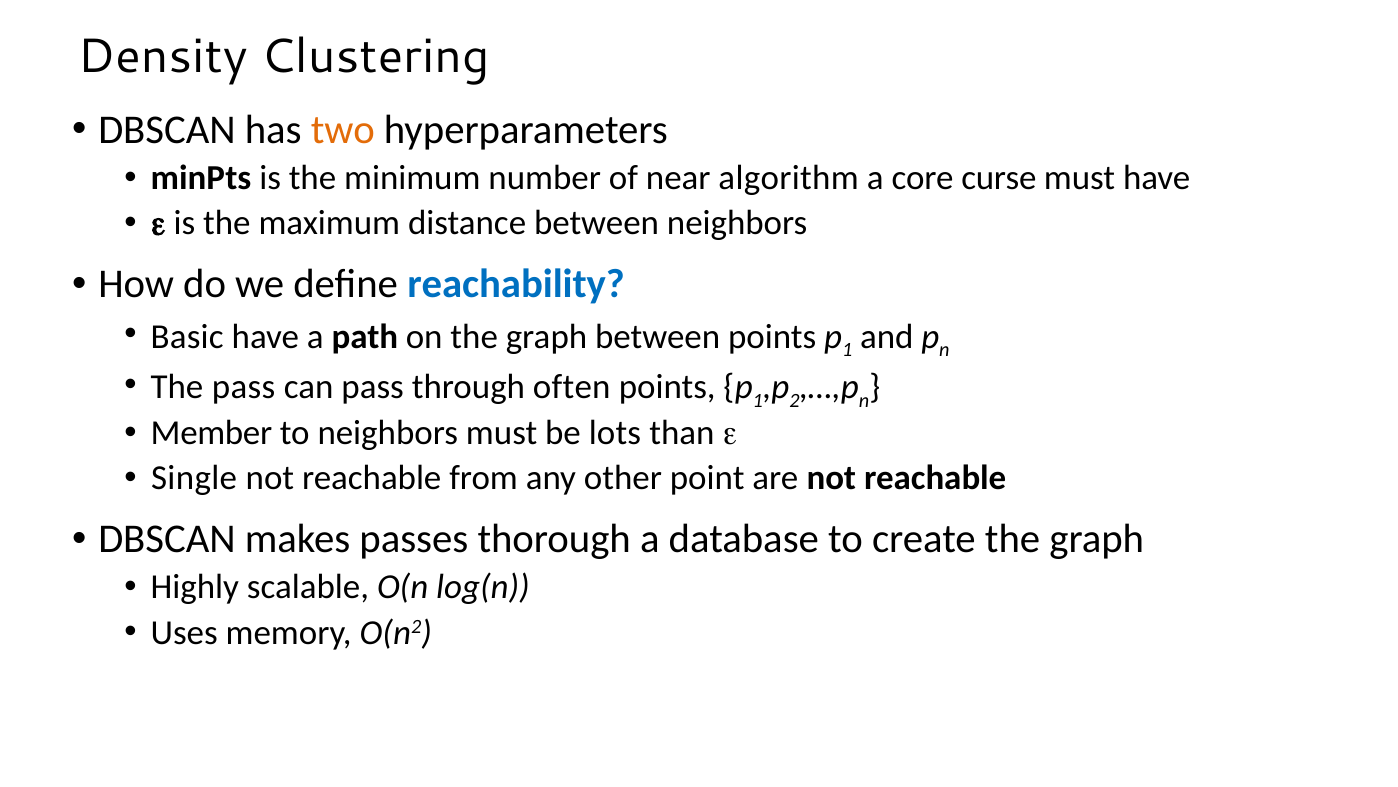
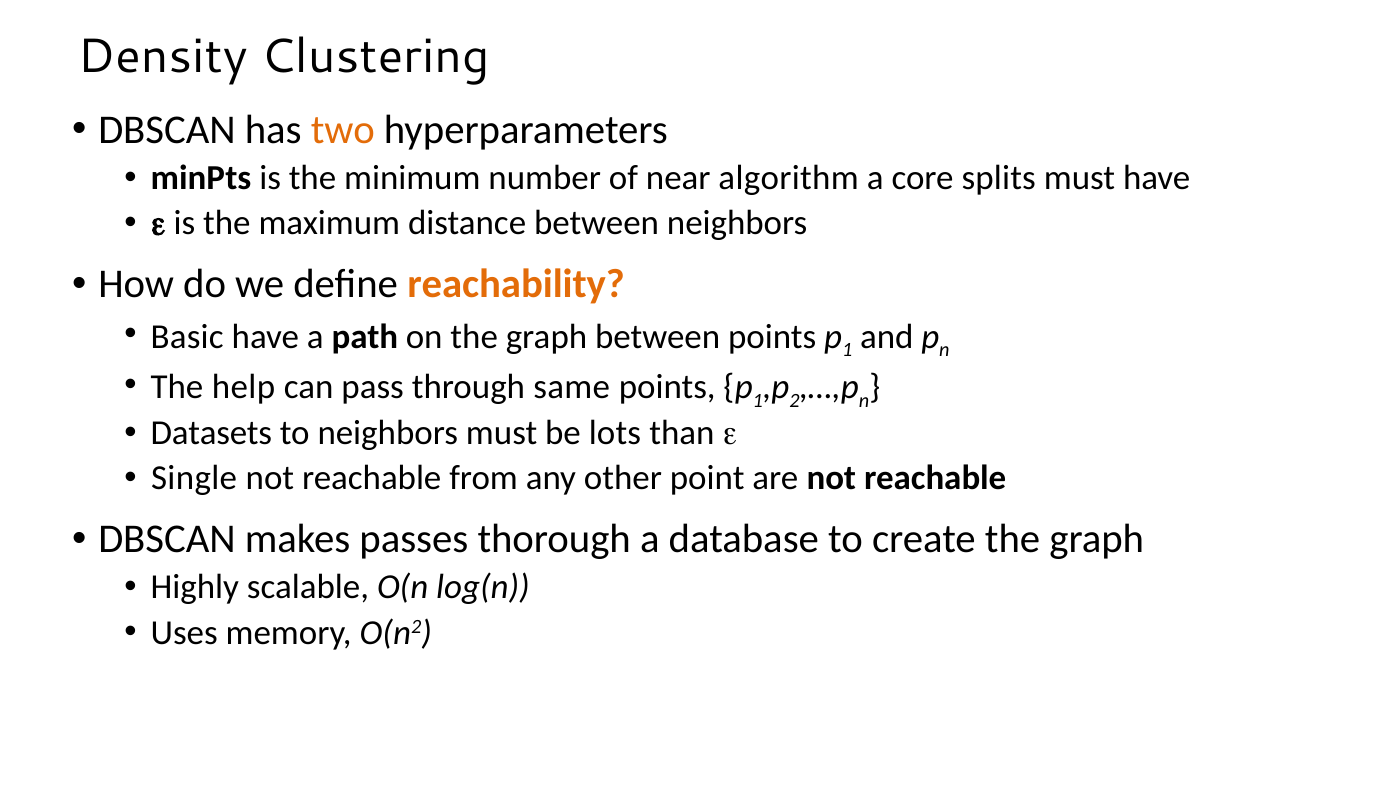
curse: curse -> splits
reachability colour: blue -> orange
The pass: pass -> help
often: often -> same
Member: Member -> Datasets
